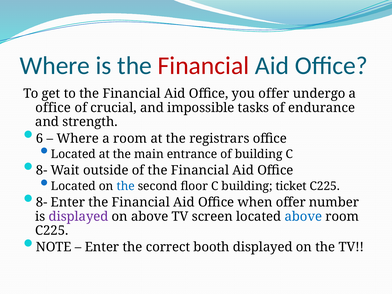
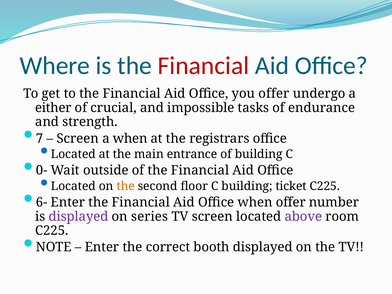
office at (53, 108): office -> either
6: 6 -> 7
Where at (78, 139): Where -> Screen
a room: room -> when
8- at (42, 170): 8- -> 0-
the at (126, 186) colour: blue -> orange
8- at (42, 202): 8- -> 6-
on above: above -> series
above at (303, 216) colour: blue -> purple
